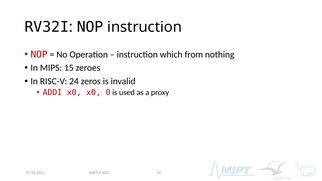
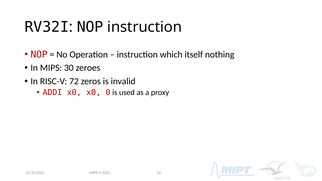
from: from -> itself
15: 15 -> 30
24: 24 -> 72
